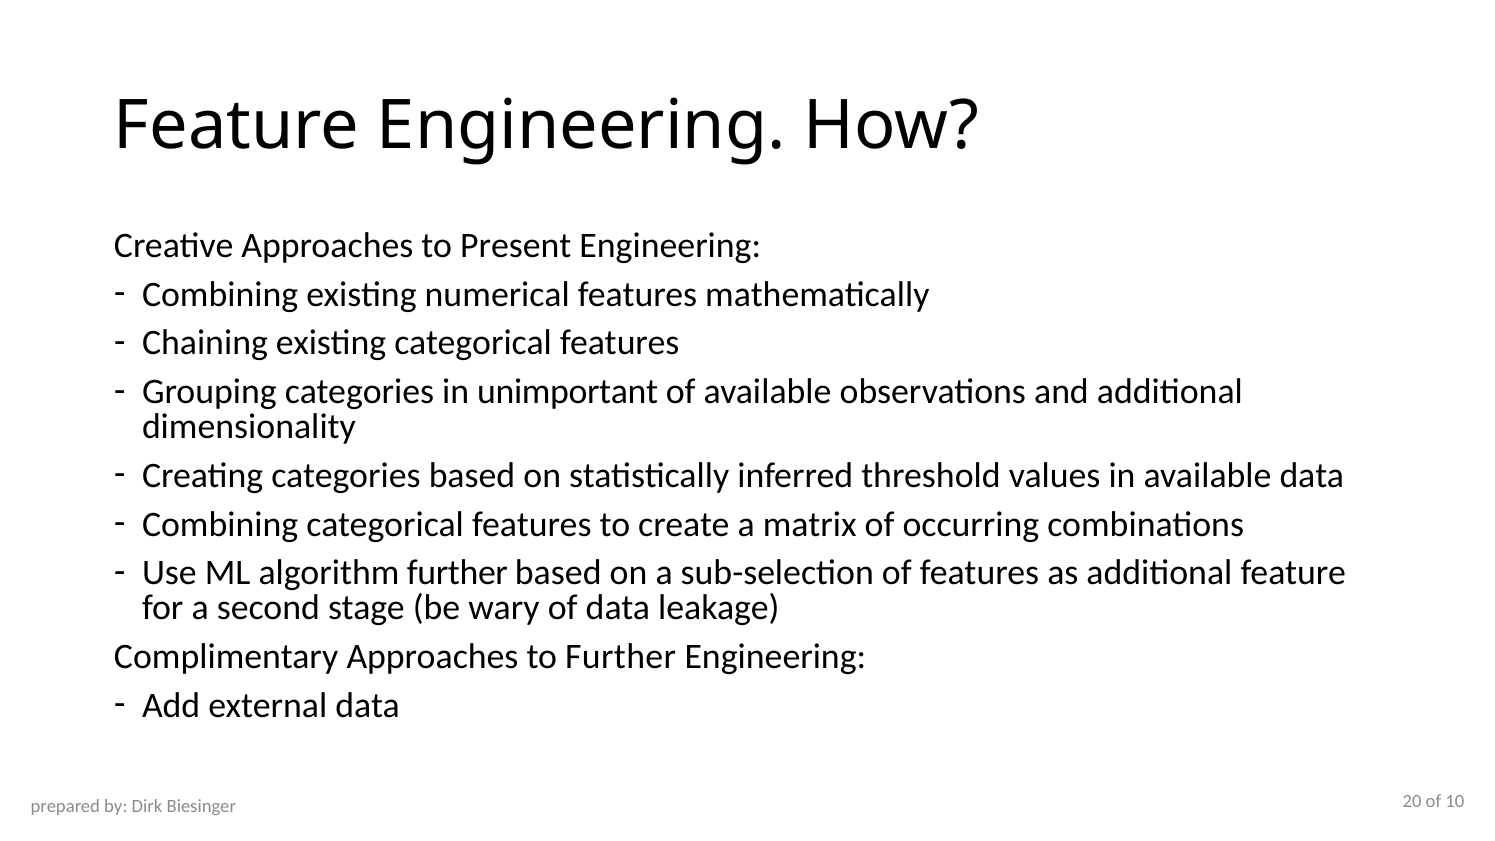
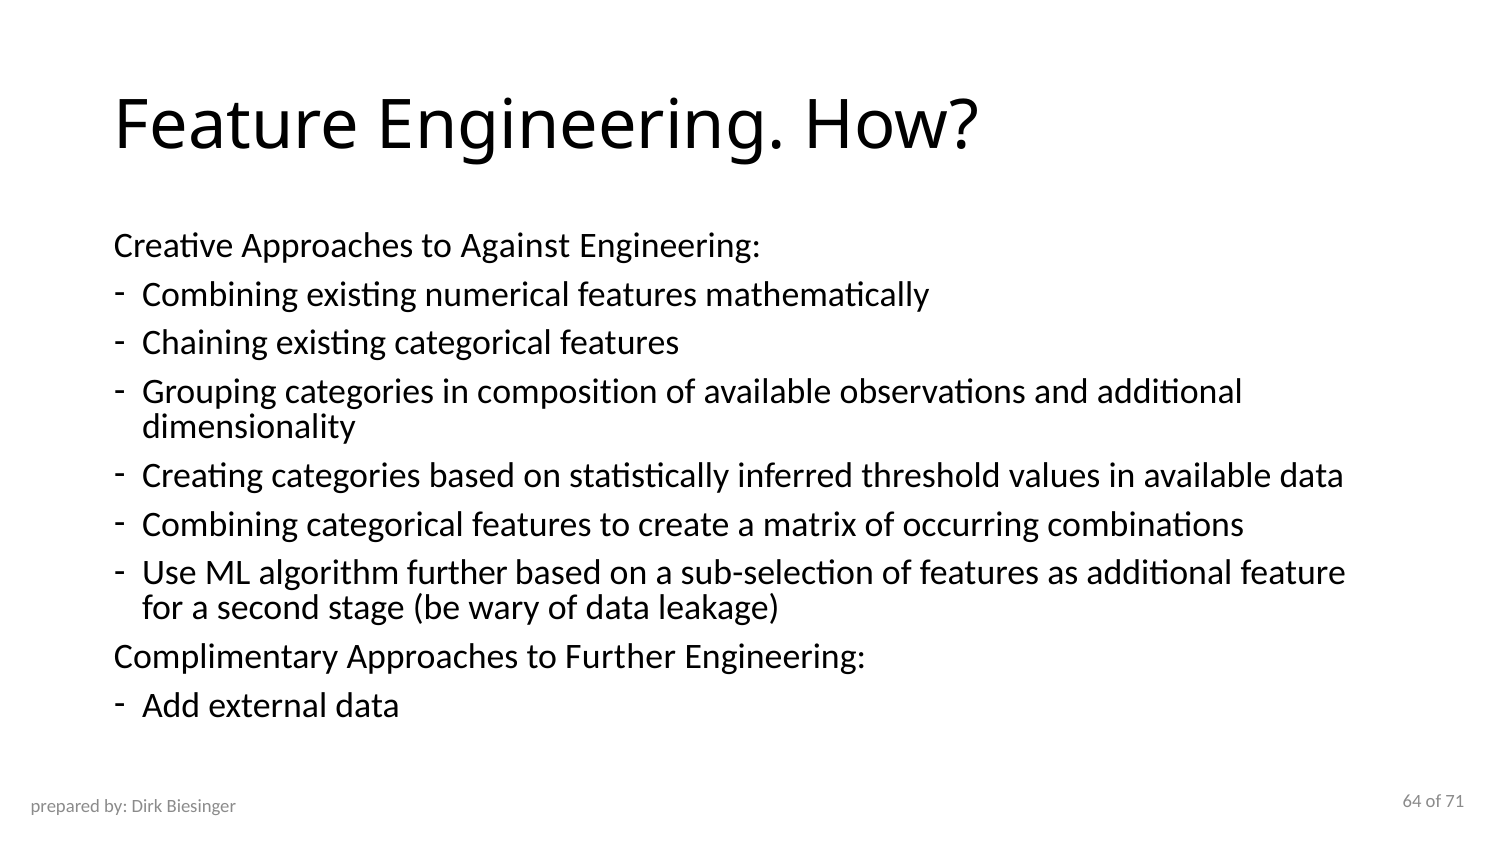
Present: Present -> Against
unimportant: unimportant -> composition
20: 20 -> 64
10: 10 -> 71
